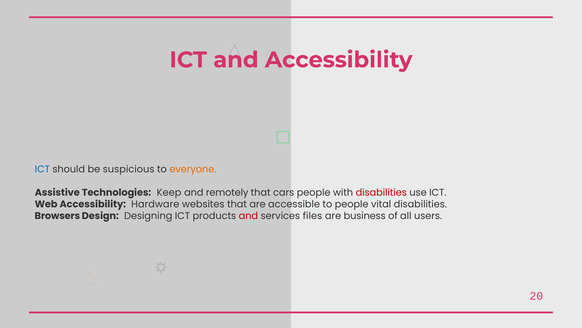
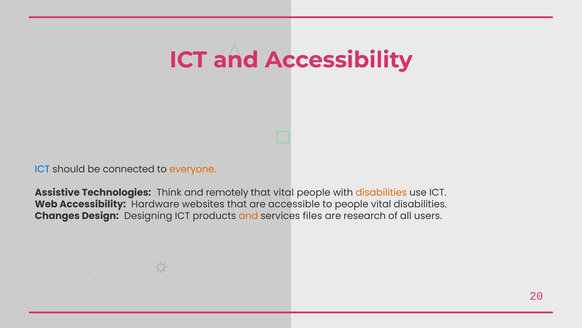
suspicious: suspicious -> connected
Keep: Keep -> Think
that cars: cars -> vital
disabilities at (381, 192) colour: red -> orange
Browsers: Browsers -> Changes
and at (248, 215) colour: red -> orange
business: business -> research
